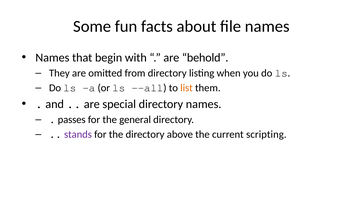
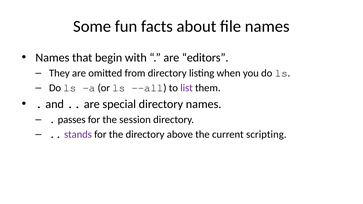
behold: behold -> editors
list colour: orange -> purple
general: general -> session
